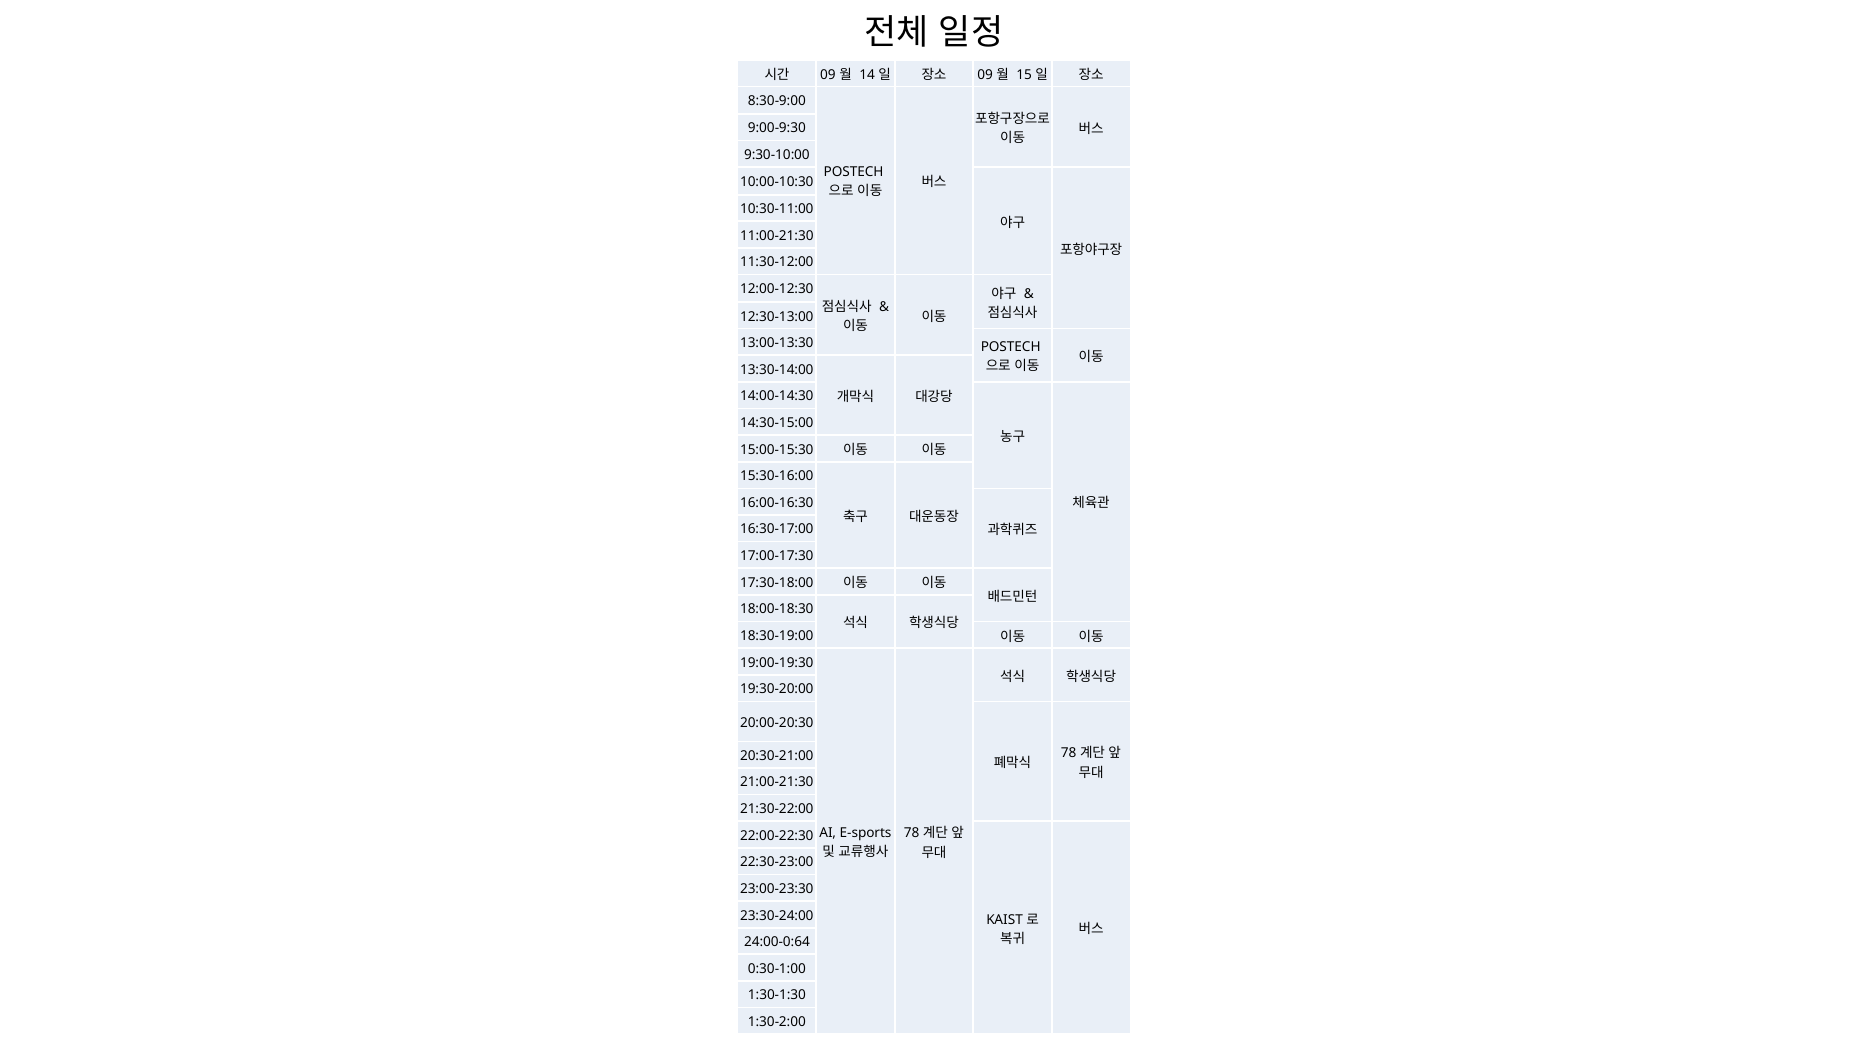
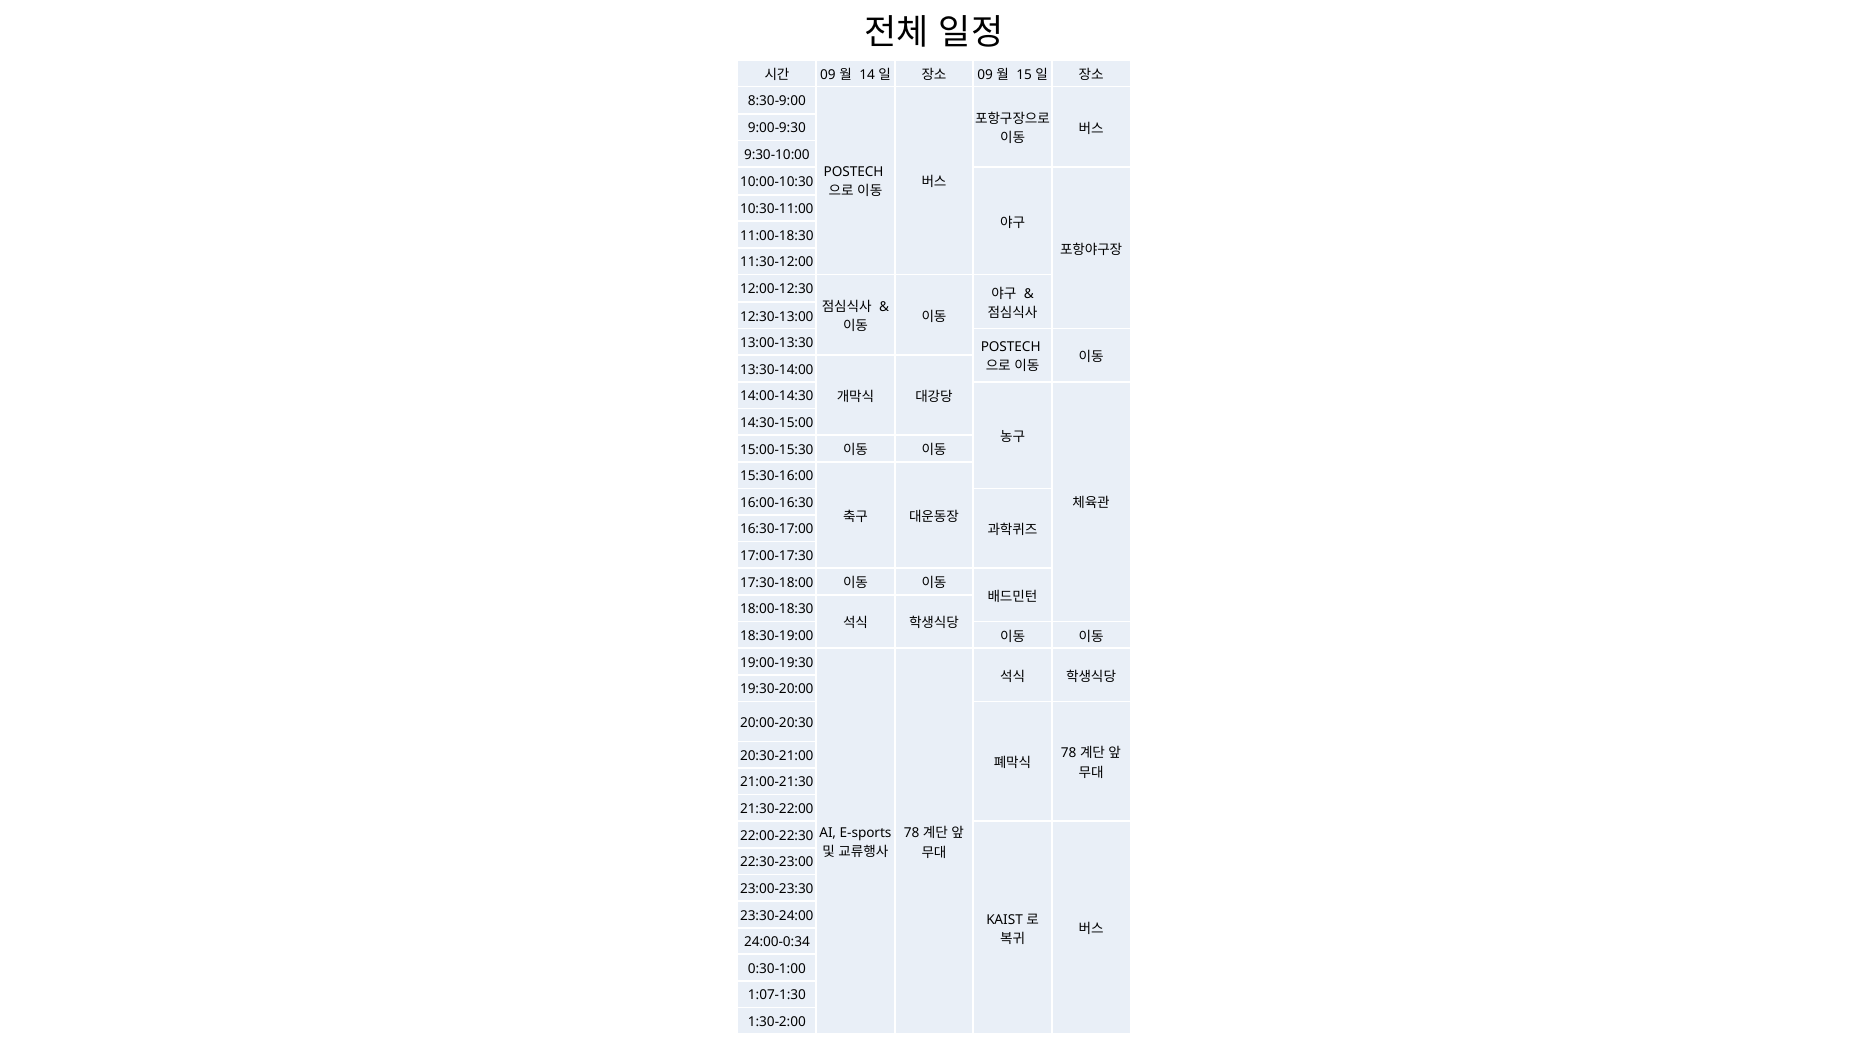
11:00-21:30: 11:00-21:30 -> 11:00-18:30
24:00-0:64: 24:00-0:64 -> 24:00-0:34
1:30-1:30: 1:30-1:30 -> 1:07-1:30
